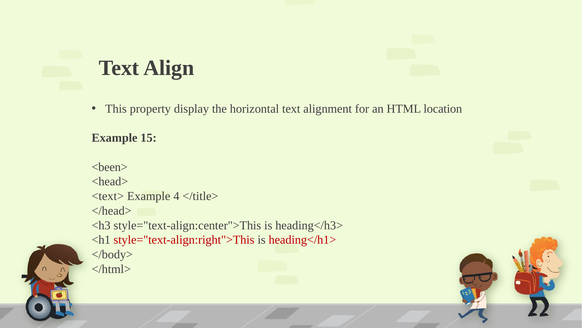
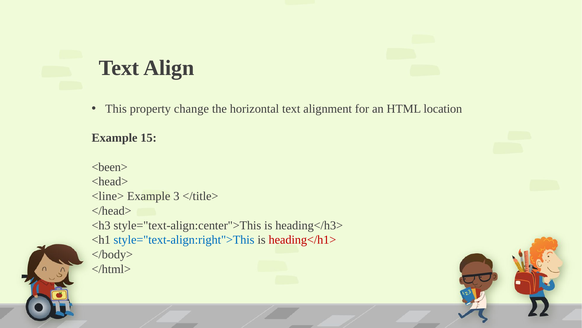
display: display -> change
<text>: <text> -> <line>
4: 4 -> 3
style="text-align:right">This colour: red -> blue
